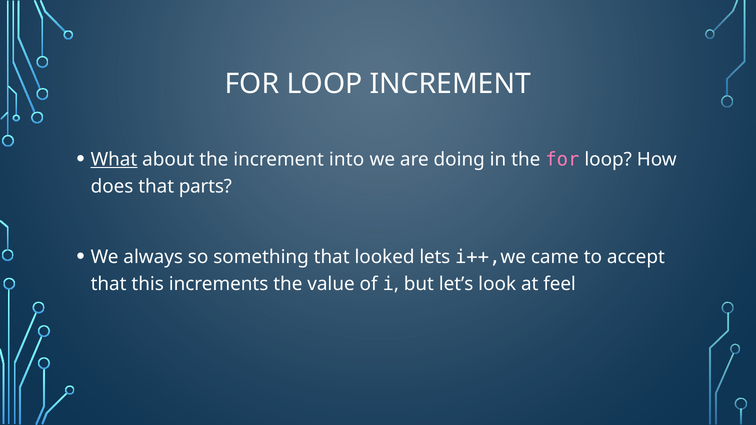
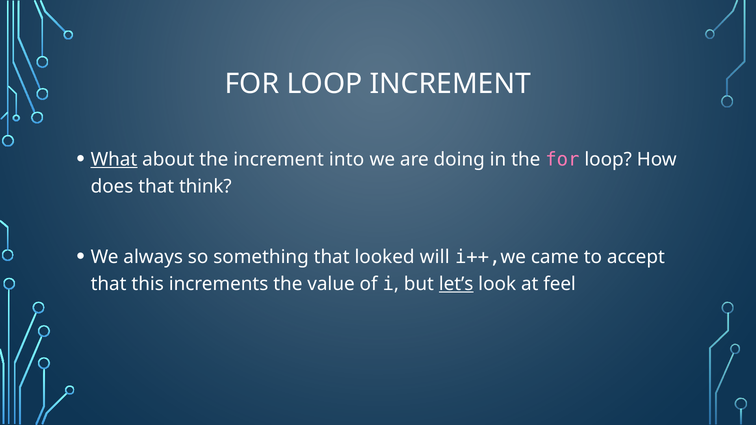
parts: parts -> think
lets: lets -> will
let’s underline: none -> present
